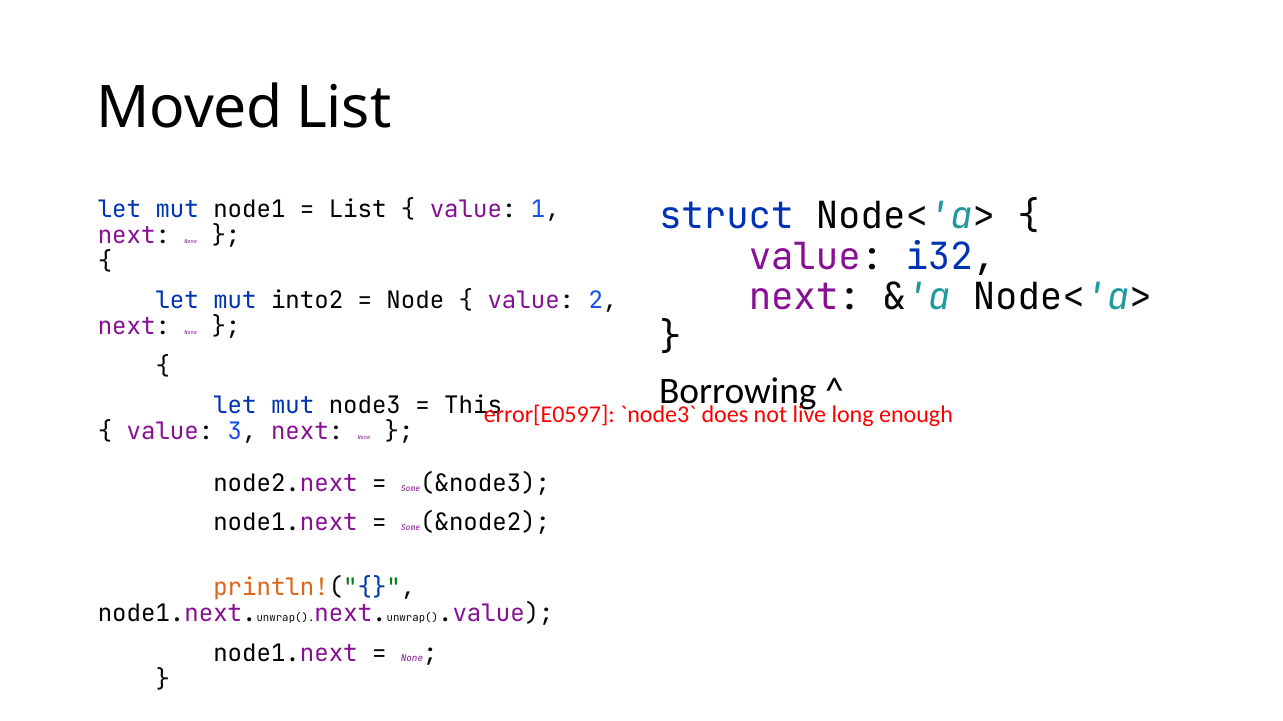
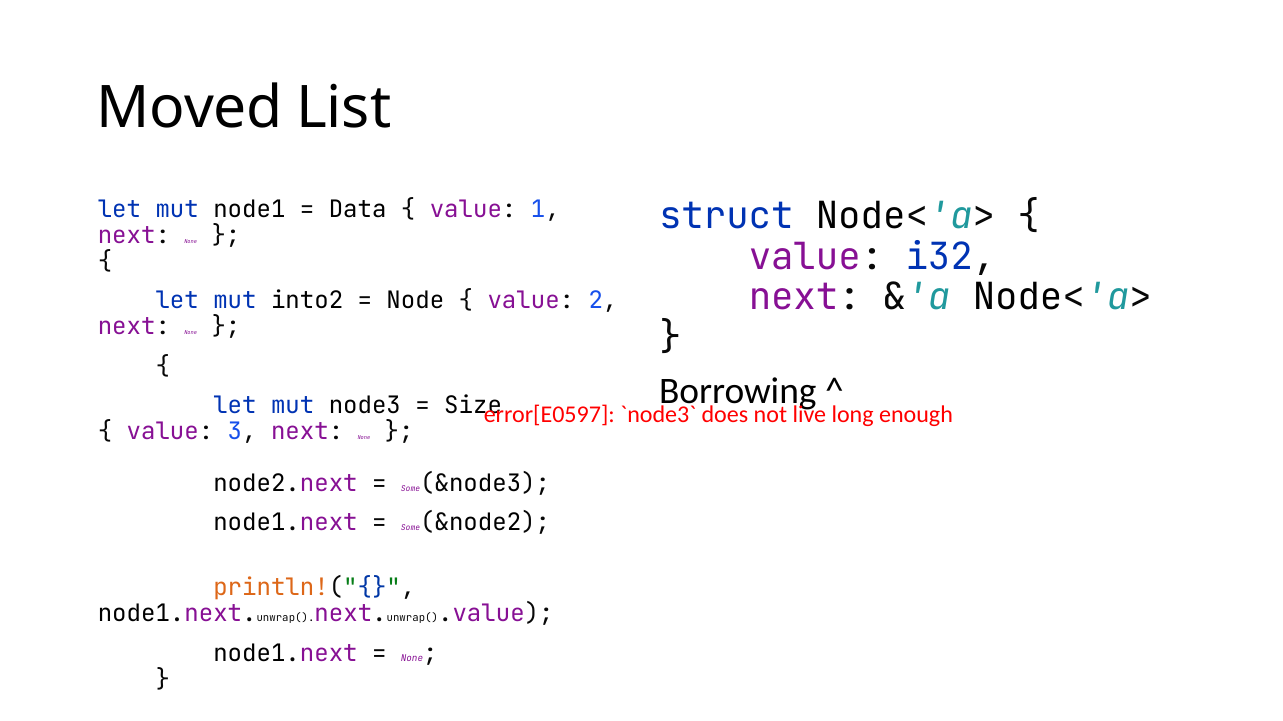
List at (358, 210): List -> Data
This: This -> Size
